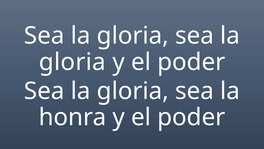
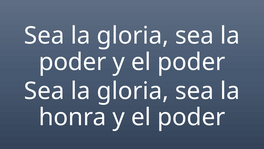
gloria at (72, 62): gloria -> poder
